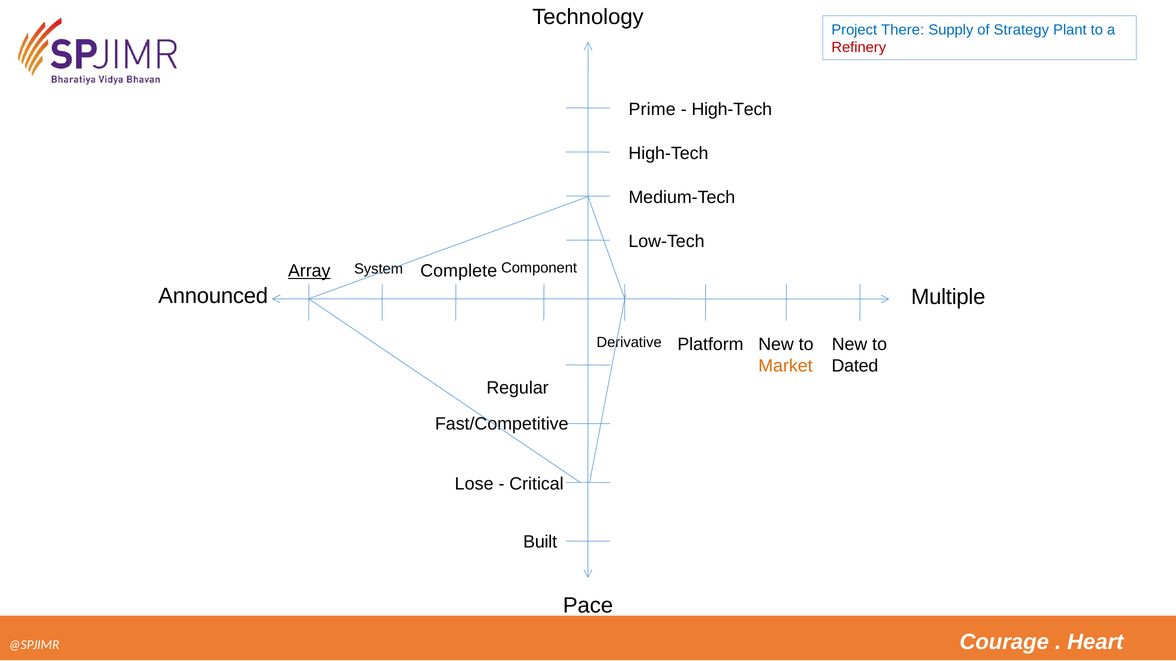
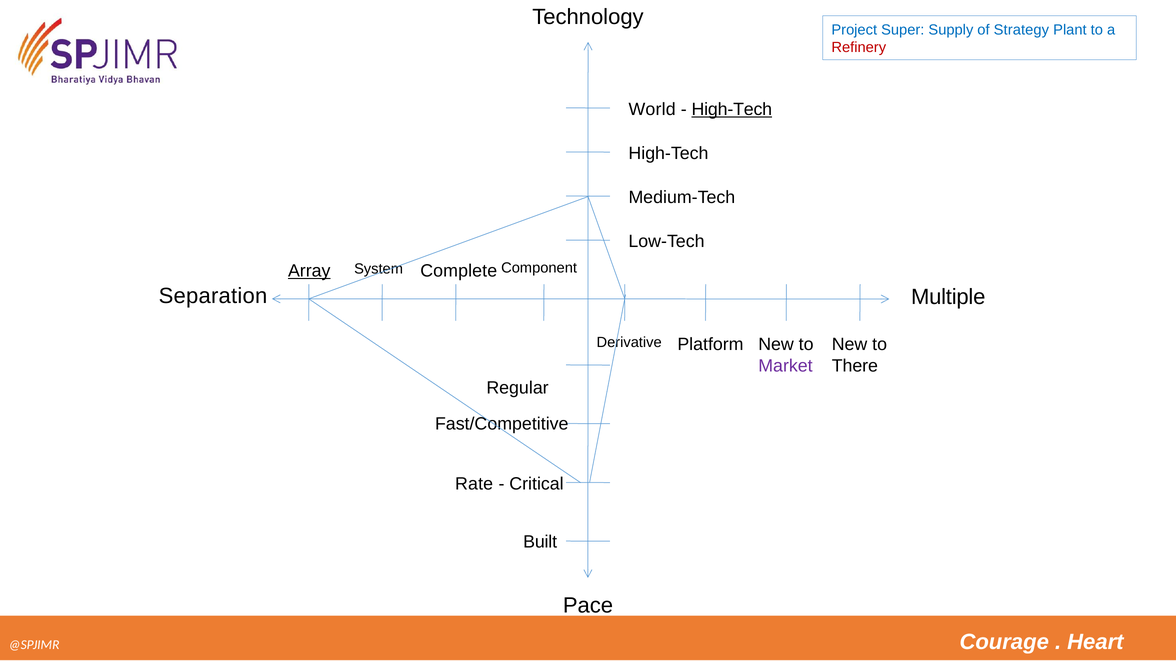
There: There -> Super
Prime: Prime -> World
High-Tech at (732, 110) underline: none -> present
Announced: Announced -> Separation
Market colour: orange -> purple
Dated: Dated -> There
Lose: Lose -> Rate
